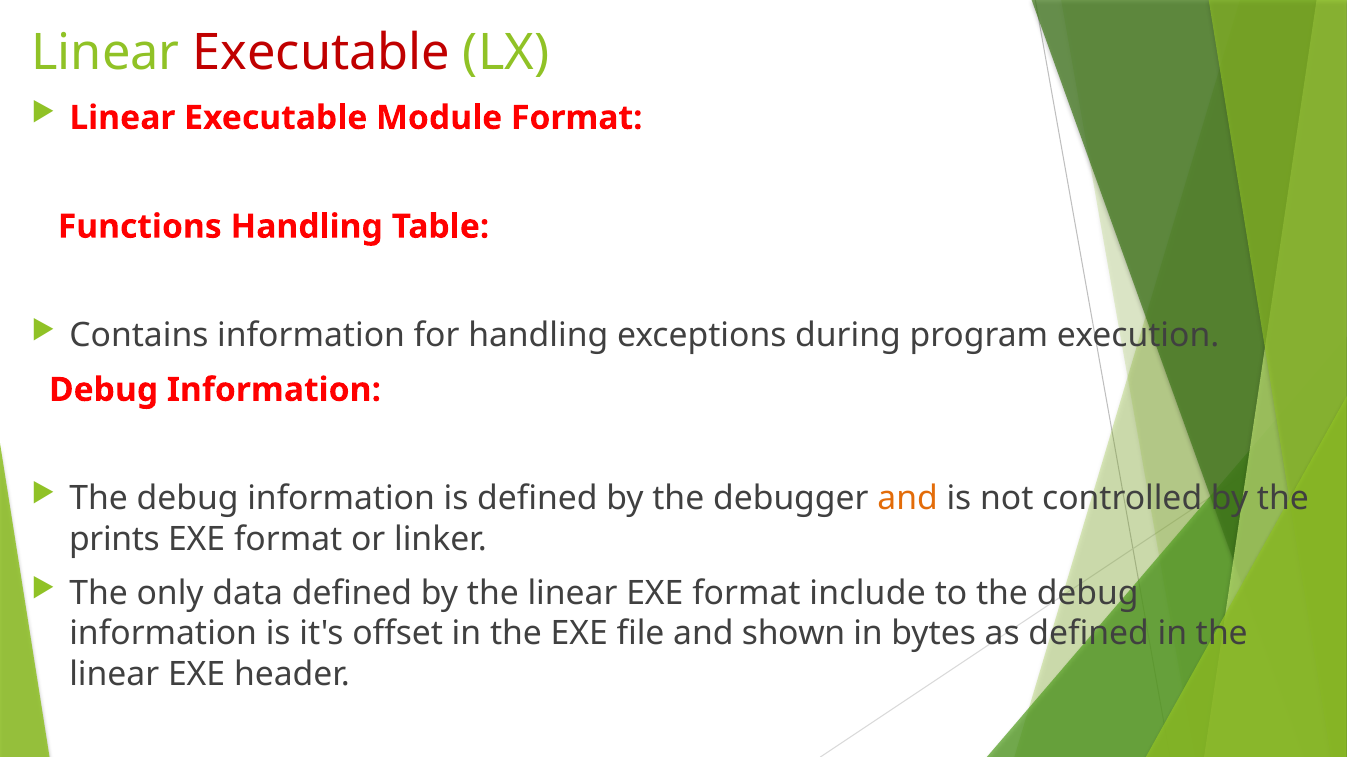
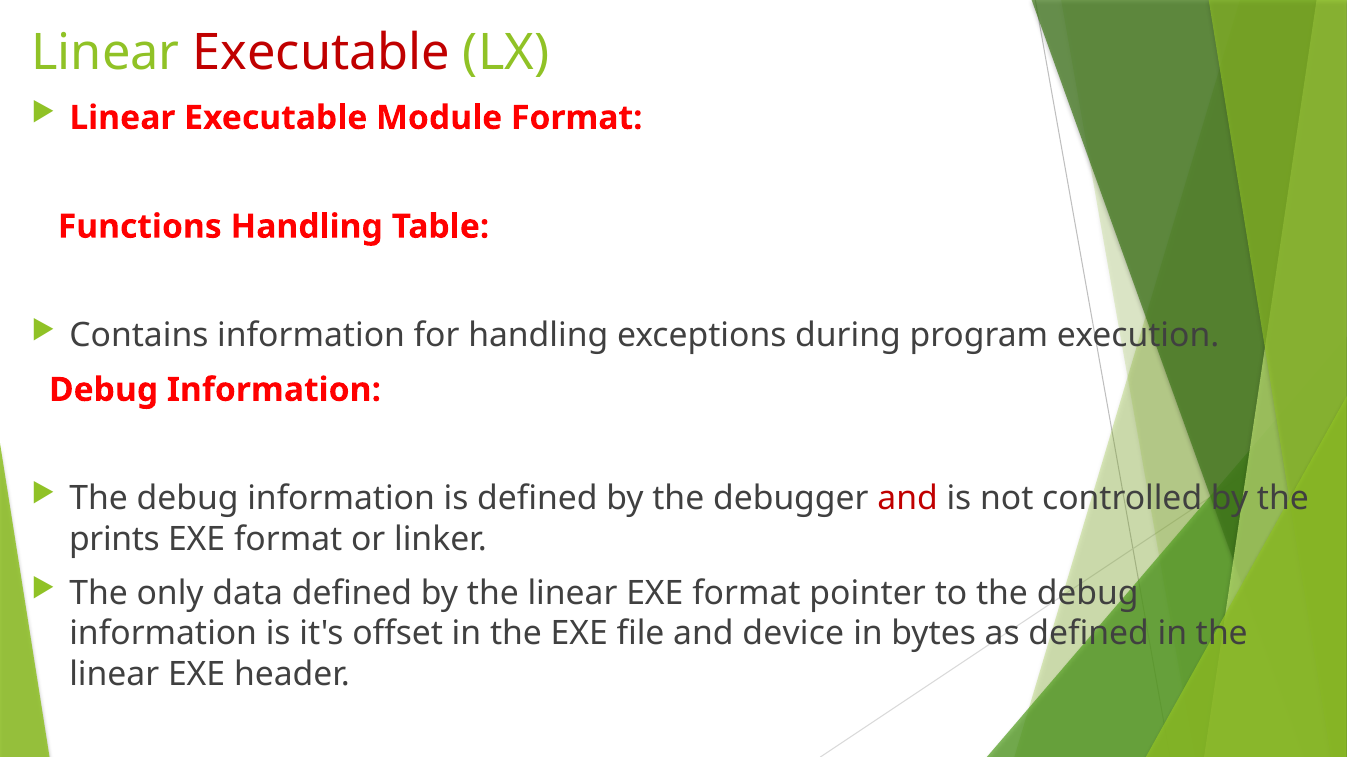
and at (908, 499) colour: orange -> red
include: include -> pointer
shown: shown -> device
